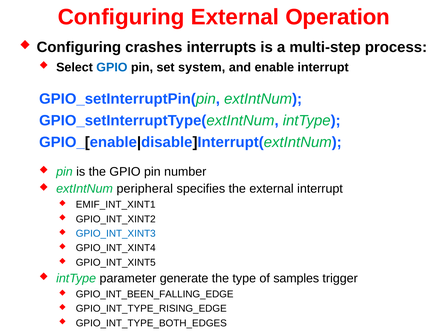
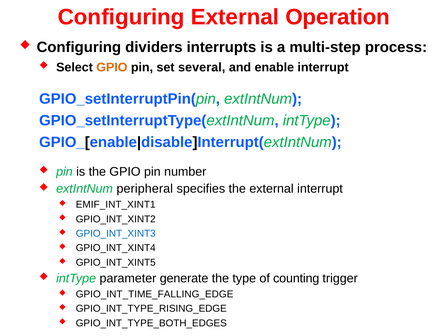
crashes: crashes -> dividers
GPIO at (112, 67) colour: blue -> orange
system: system -> several
samples: samples -> counting
GPIO_INT_BEEN_FALLING_EDGE: GPIO_INT_BEEN_FALLING_EDGE -> GPIO_INT_TIME_FALLING_EDGE
